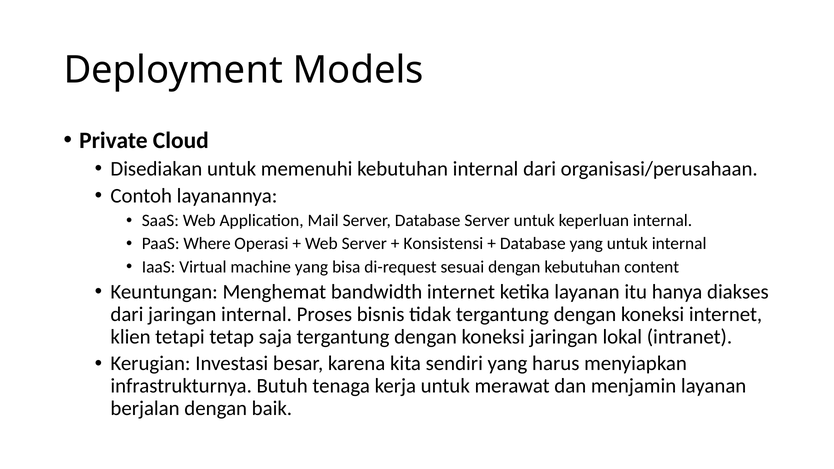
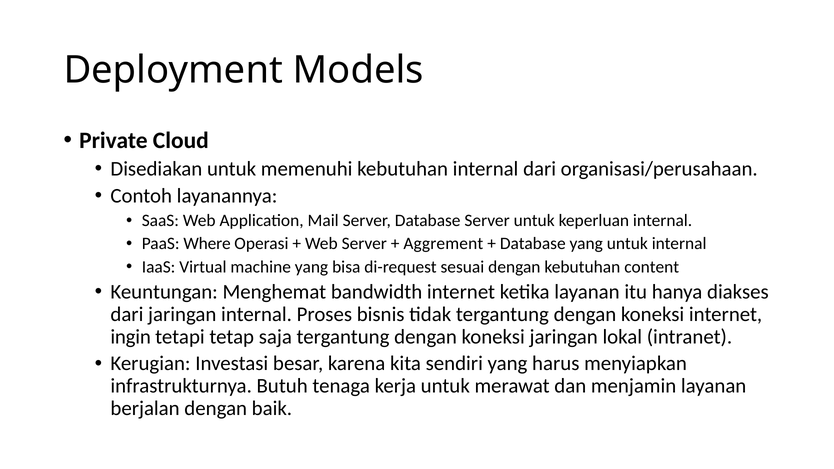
Konsistensi: Konsistensi -> Aggrement
klien: klien -> ingin
